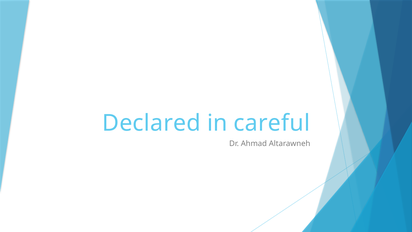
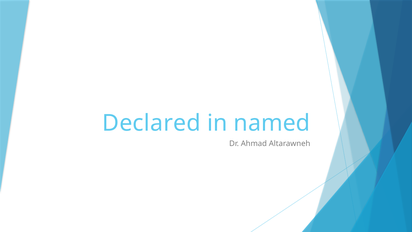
careful: careful -> named
